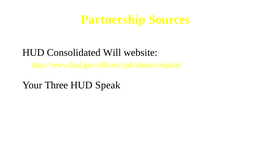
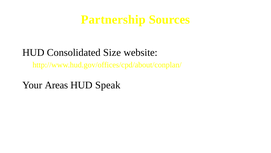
Will: Will -> Size
Three: Three -> Areas
